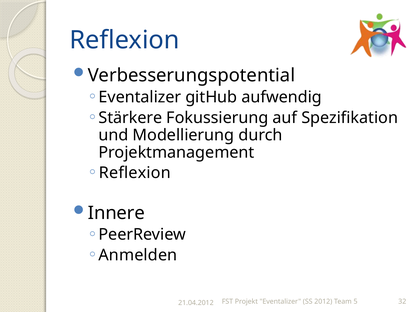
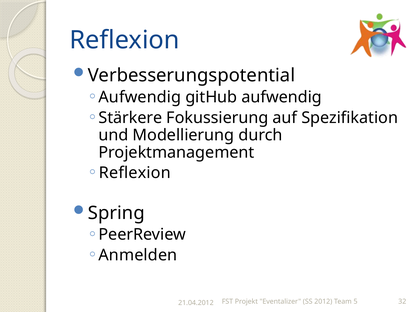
Eventalizer at (140, 97): Eventalizer -> Aufwendig
Innere: Innere -> Spring
